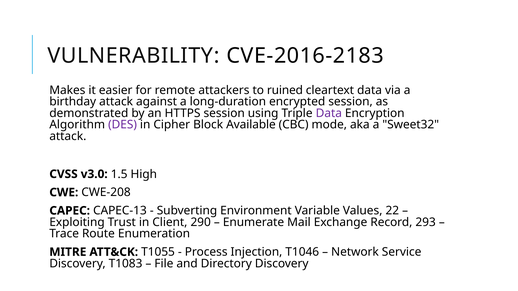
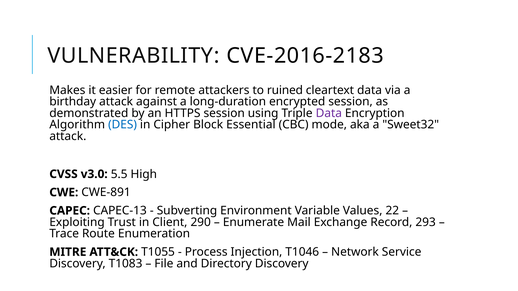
DES colour: purple -> blue
Available: Available -> Essential
1.5: 1.5 -> 5.5
CWE-208: CWE-208 -> CWE-891
